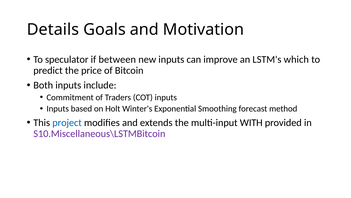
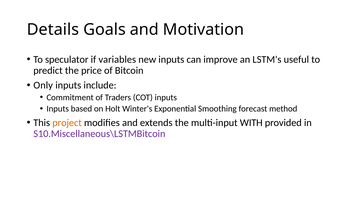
between: between -> variables
which: which -> useful
Both: Both -> Only
project colour: blue -> orange
